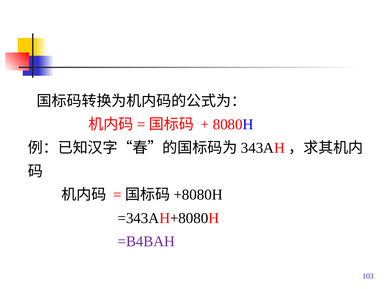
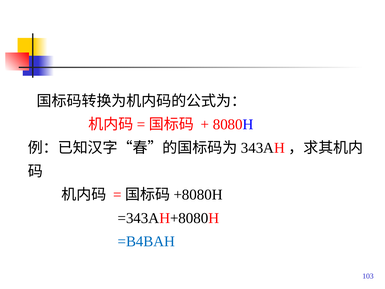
=B4BAH colour: purple -> blue
